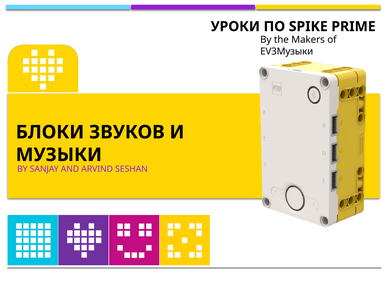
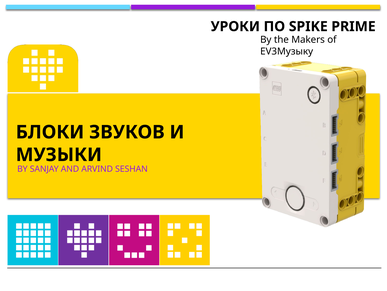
EV3Музыки: EV3Музыки -> EV3Музыку
